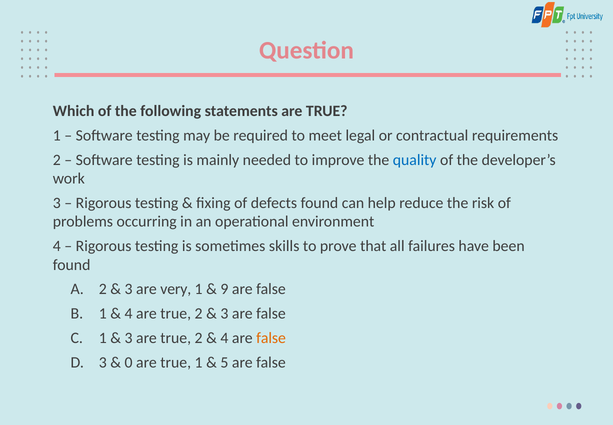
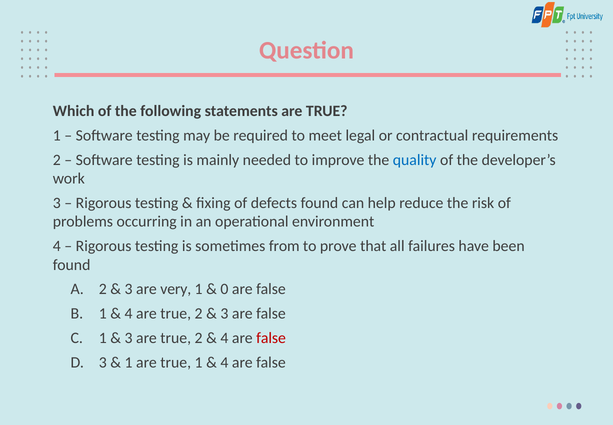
skills: skills -> from
9: 9 -> 0
false at (271, 338) colour: orange -> red
0 at (129, 362): 0 -> 1
5 at (224, 362): 5 -> 4
